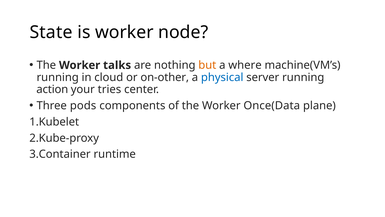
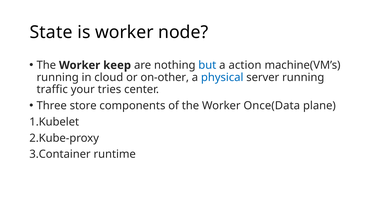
talks: talks -> keep
but colour: orange -> blue
where: where -> action
action: action -> traffic
pods: pods -> store
